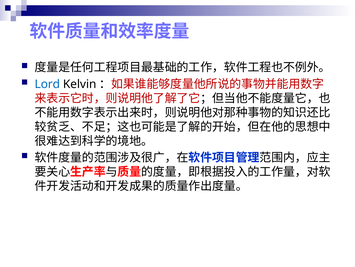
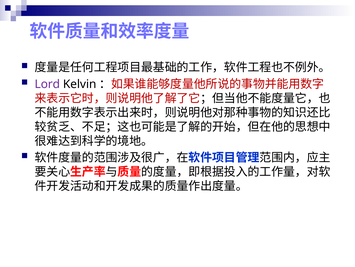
Lord colour: blue -> purple
